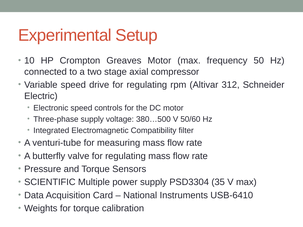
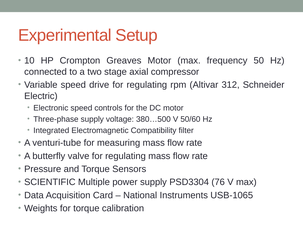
35: 35 -> 76
USB-6410: USB-6410 -> USB-1065
